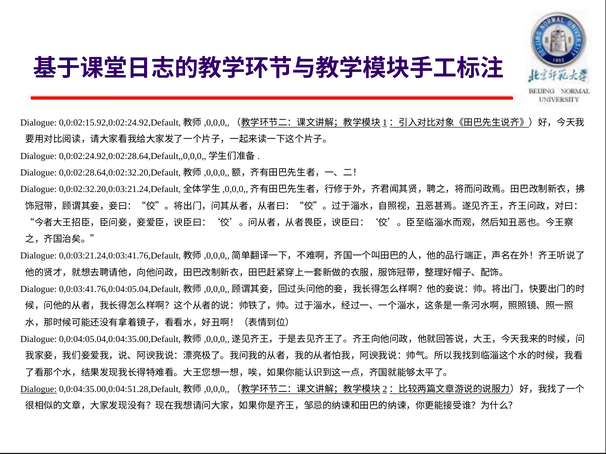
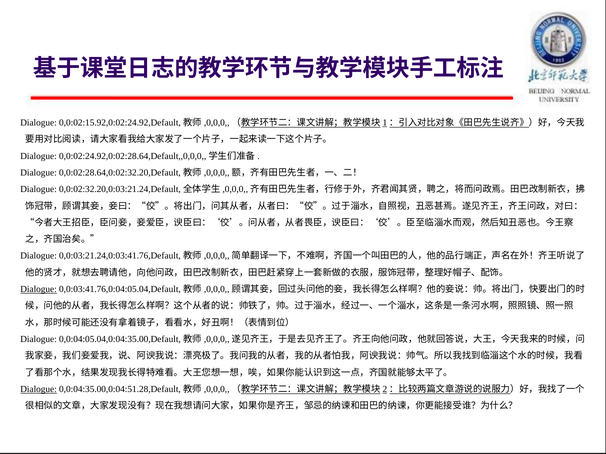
Dialogue at (39, 290) underline: none -> present
